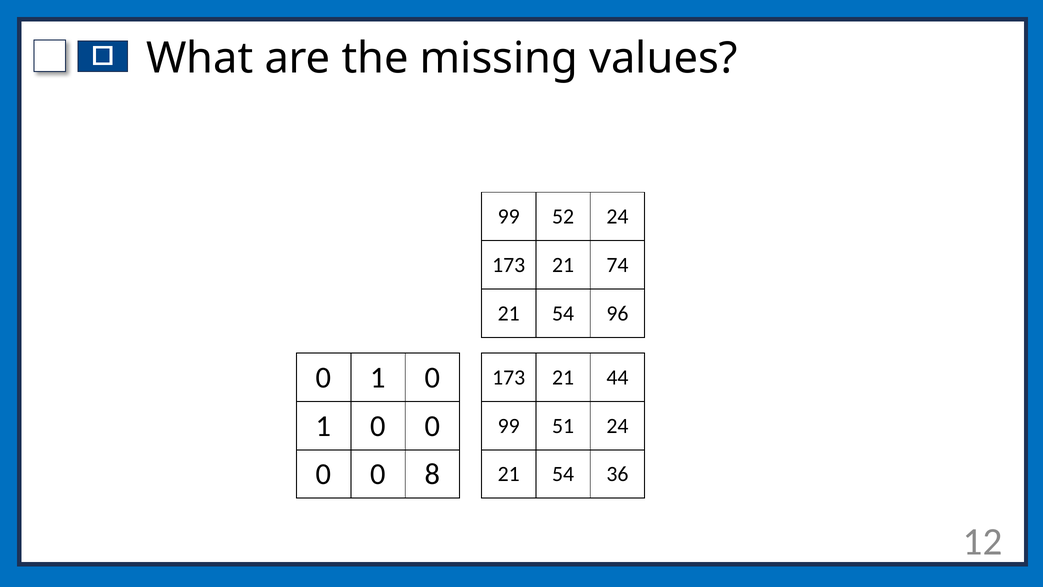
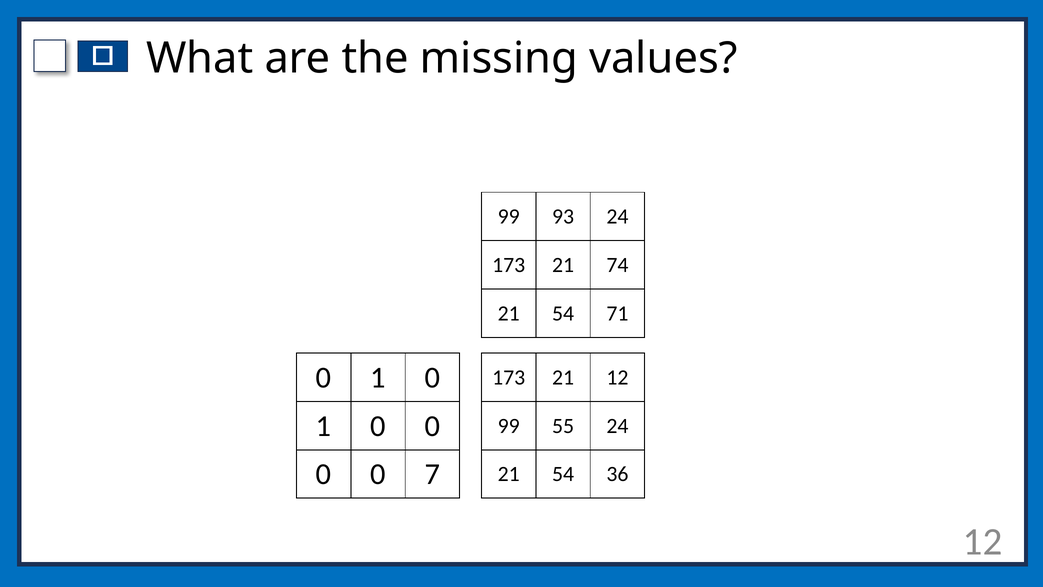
52: 52 -> 93
96: 96 -> 71
21 44: 44 -> 12
51: 51 -> 55
8: 8 -> 7
